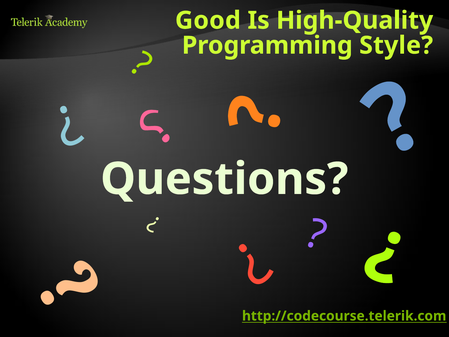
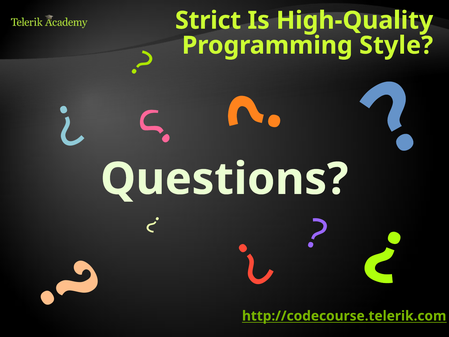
Good: Good -> Strict
